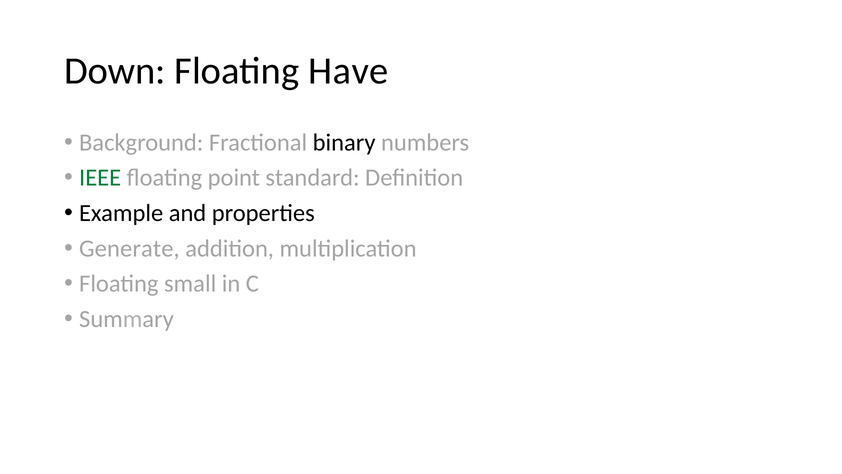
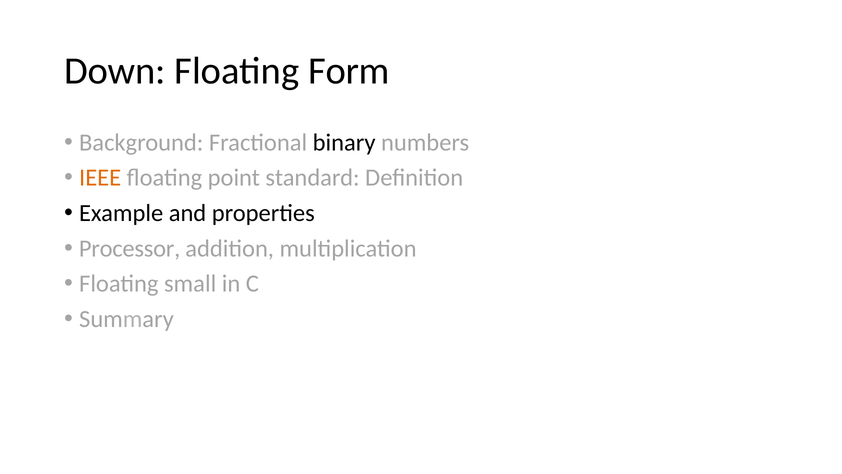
Have: Have -> Form
IEEE colour: green -> orange
Generate: Generate -> Processor
